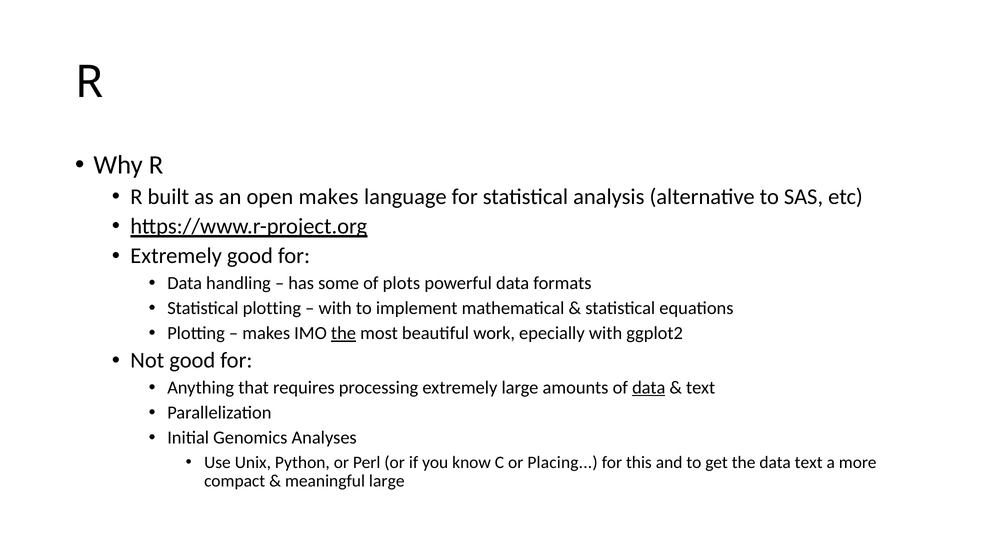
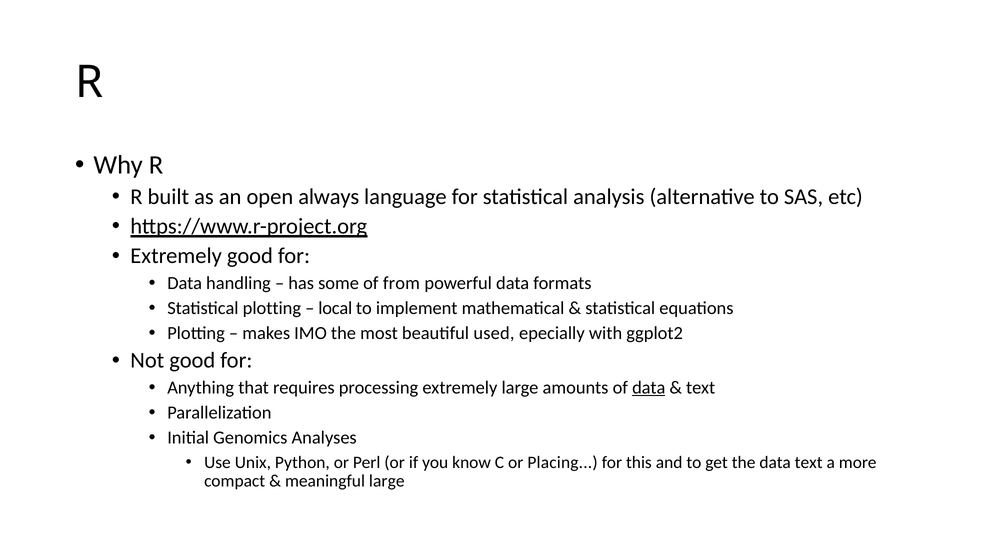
open makes: makes -> always
plots: plots -> from
with at (335, 309): with -> local
the at (343, 334) underline: present -> none
work: work -> used
